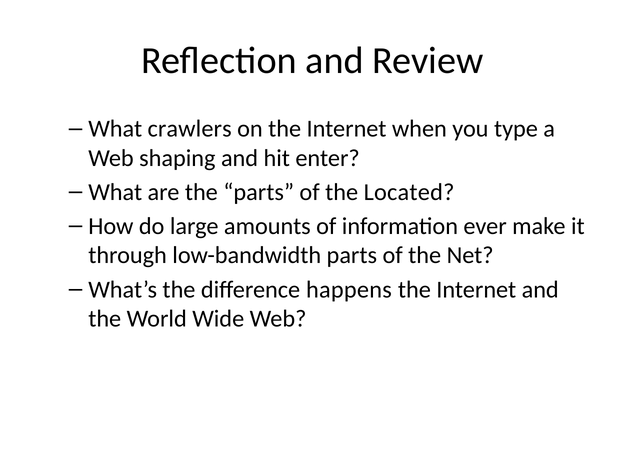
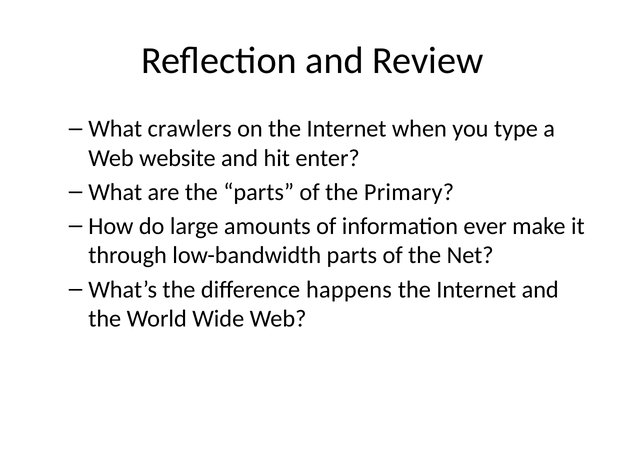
shaping: shaping -> website
Located: Located -> Primary
